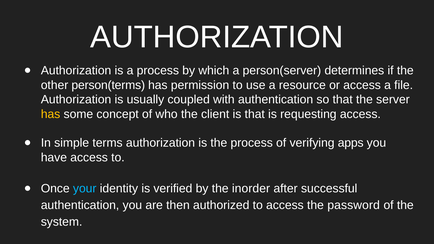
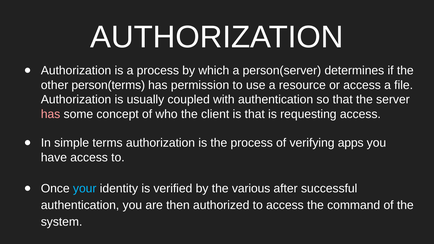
has at (51, 114) colour: yellow -> pink
inorder: inorder -> various
password: password -> command
